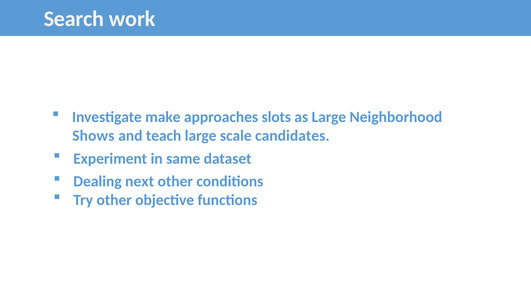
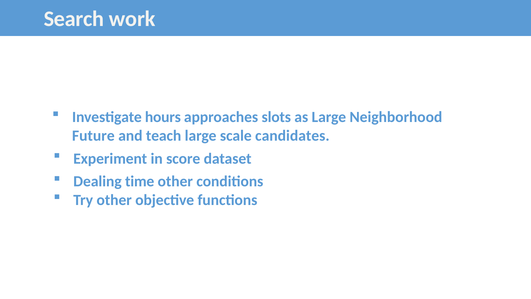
make: make -> hours
Shows: Shows -> Future
same: same -> score
next: next -> time
